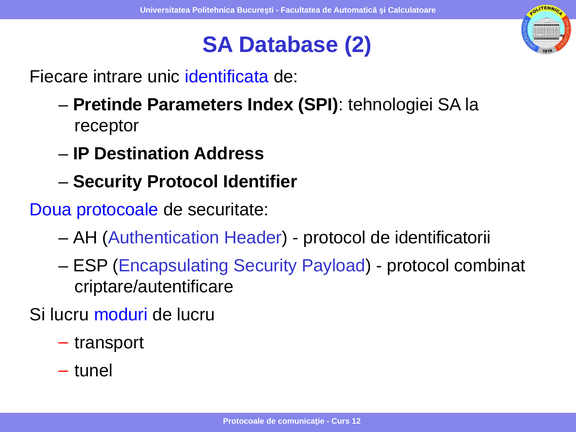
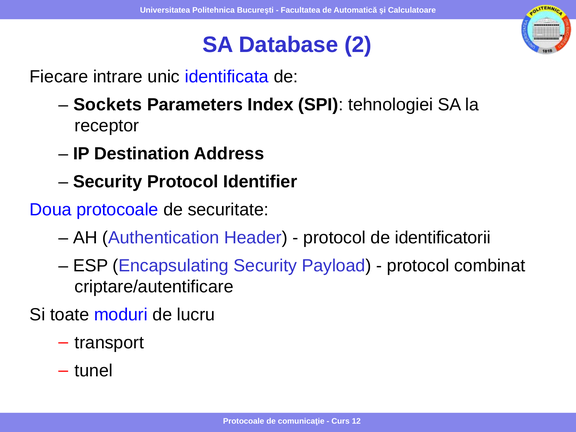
Pretinde: Pretinde -> Sockets
Si lucru: lucru -> toate
